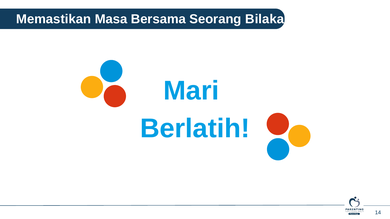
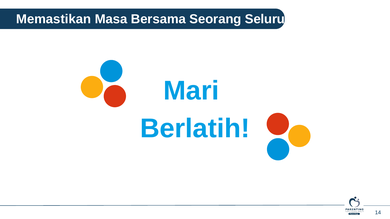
Bilakah: Bilakah -> Seluruh
